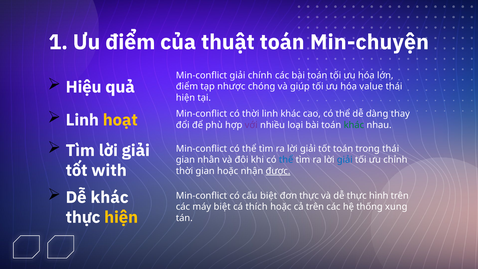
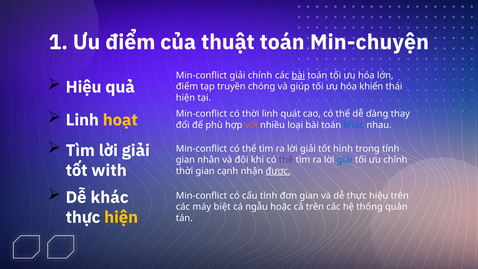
bài at (298, 75) underline: none -> present
nhược: nhược -> truyền
value: value -> khiển
linh khác: khác -> quát
với colour: purple -> orange
khác at (354, 125) colour: green -> blue
tốt toán: toán -> hình
trong thái: thái -> tính
thể at (286, 160) colour: blue -> purple
gian hoặc: hoặc -> cạnh
cấu biệt: biệt -> tính
đơn thực: thực -> gian
thực hình: hình -> hiệu
thích: thích -> ngẫu
xung: xung -> quản
